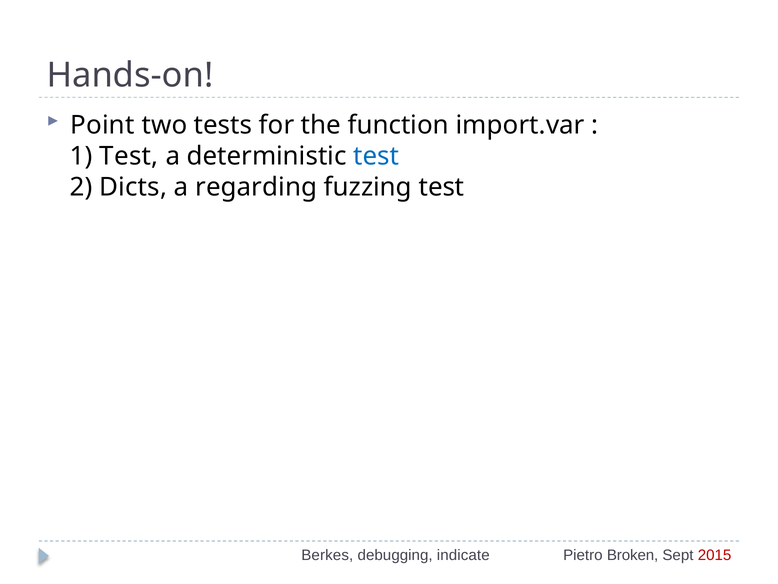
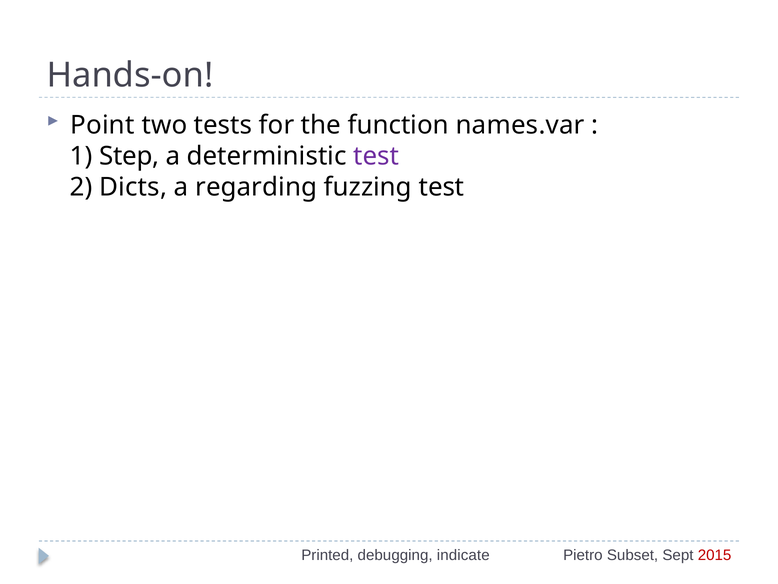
import.var: import.var -> names.var
1 Test: Test -> Step
test at (376, 156) colour: blue -> purple
Berkes: Berkes -> Printed
Broken: Broken -> Subset
